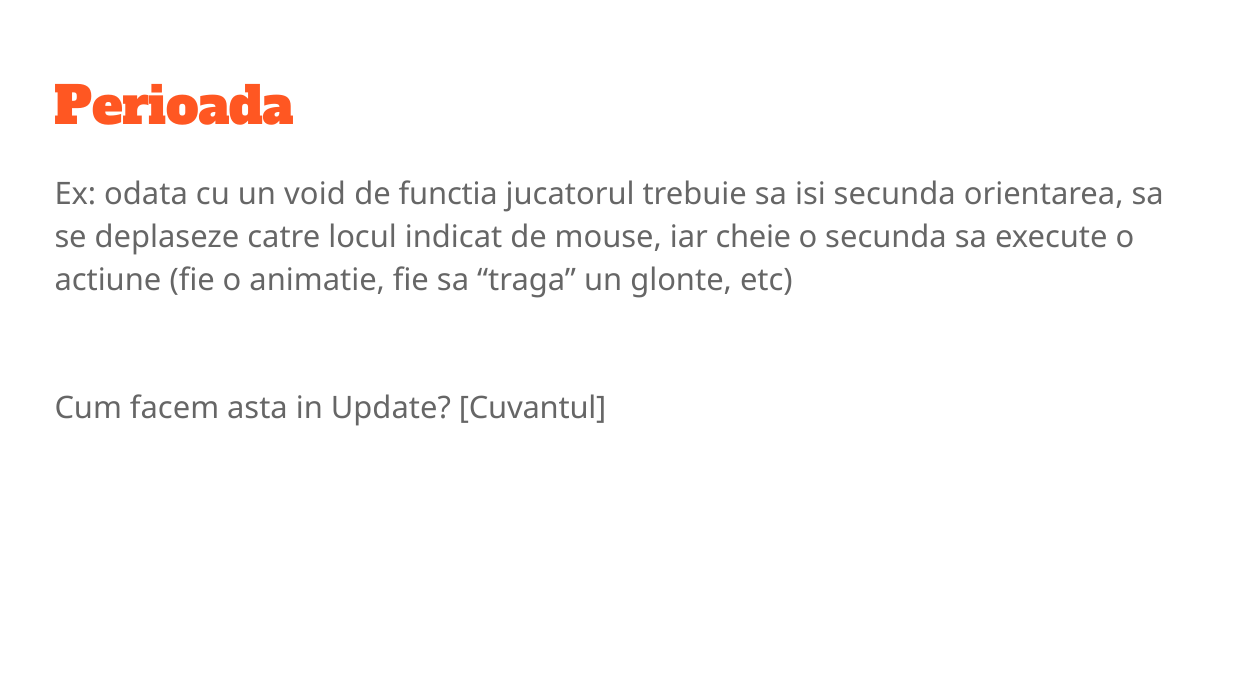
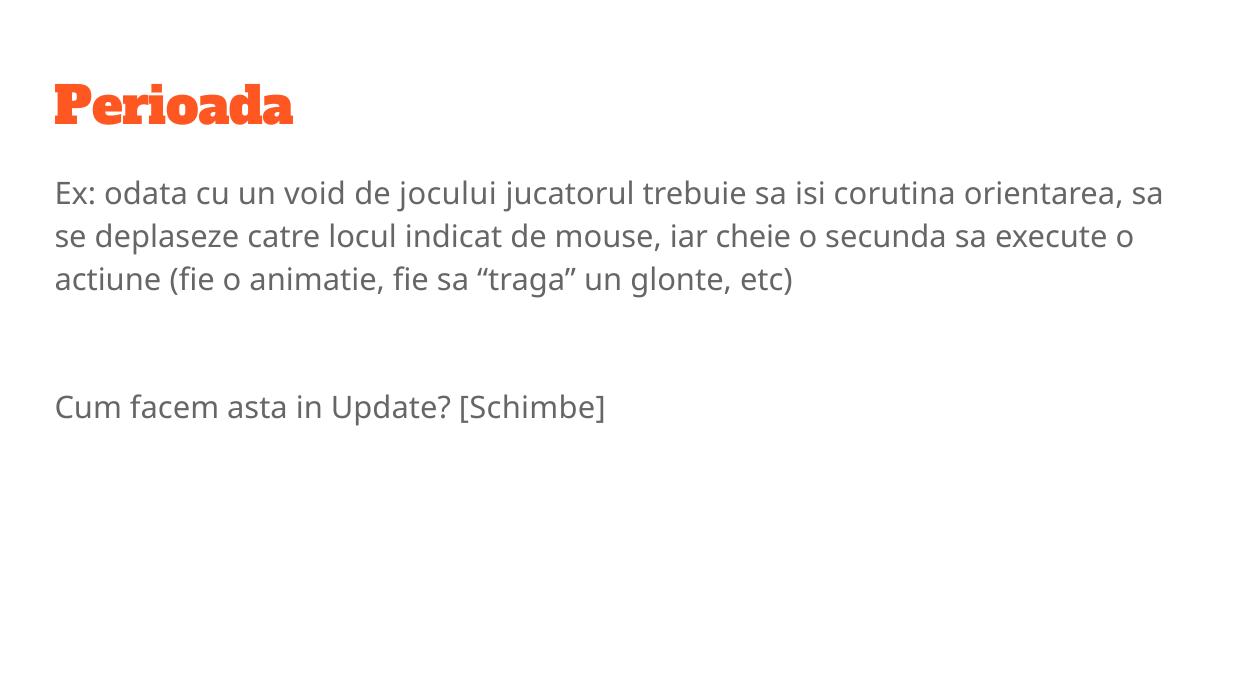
functia: functia -> jocului
isi secunda: secunda -> corutina
Cuvantul: Cuvantul -> Schimbe
